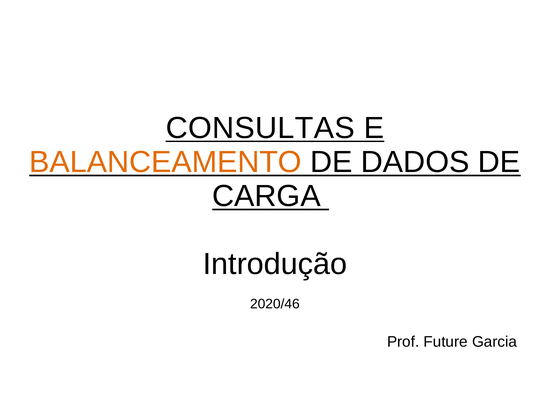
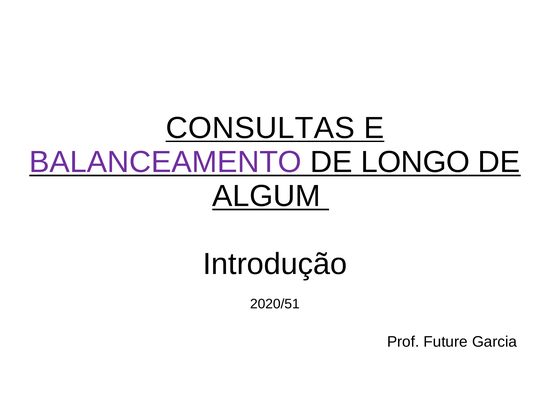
BALANCEAMENTO colour: orange -> purple
DADOS: DADOS -> LONGO
CARGA: CARGA -> ALGUM
2020/46: 2020/46 -> 2020/51
